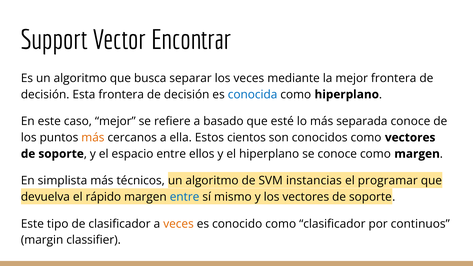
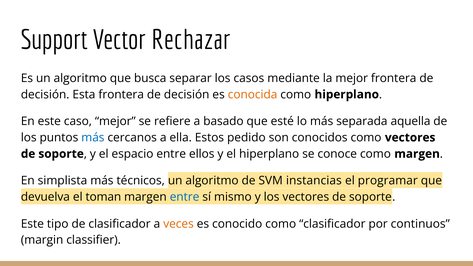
Encontrar: Encontrar -> Rechazar
los veces: veces -> casos
conocida colour: blue -> orange
separada conoce: conoce -> aquella
más at (93, 138) colour: orange -> blue
cientos: cientos -> pedido
rápido: rápido -> toman
